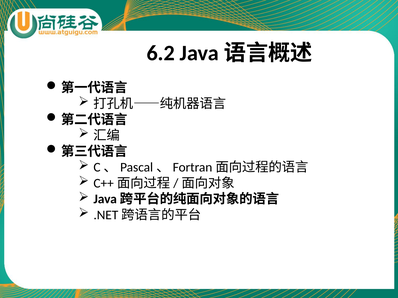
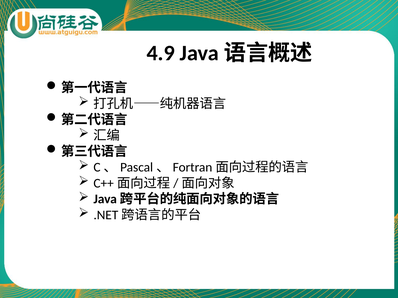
6.2: 6.2 -> 4.9
